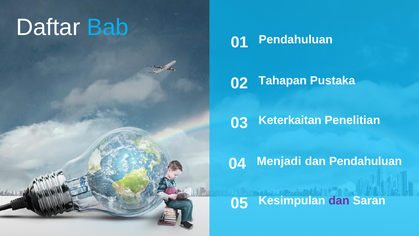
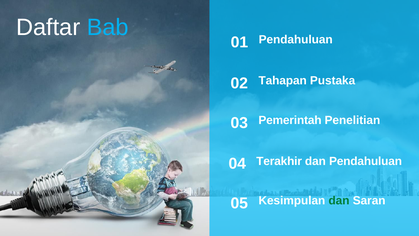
Keterkaitan: Keterkaitan -> Pemerintah
Menjadi: Menjadi -> Terakhir
dan at (339, 200) colour: purple -> green
